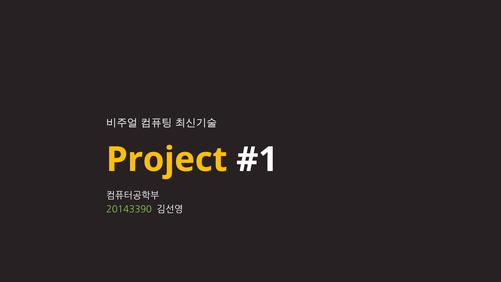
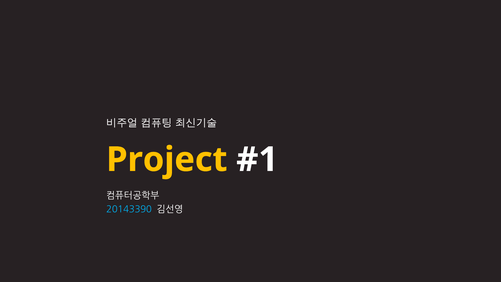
20143390 colour: light green -> light blue
